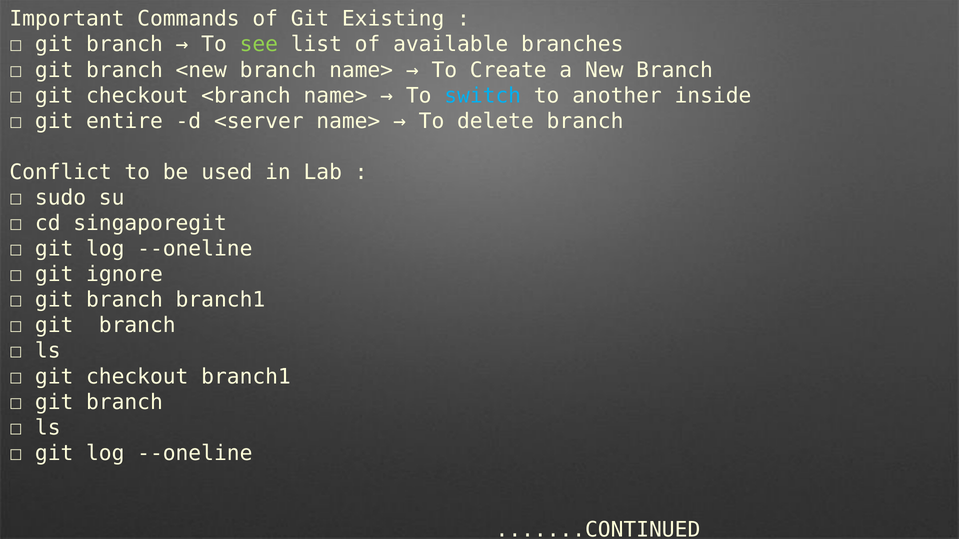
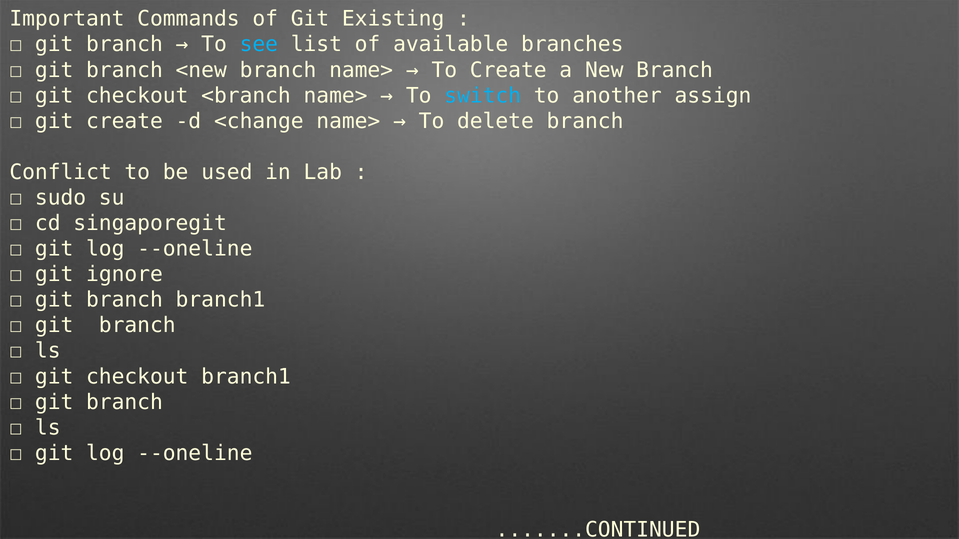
see colour: light green -> light blue
inside: inside -> assign
git entire: entire -> create
<server: <server -> <change
